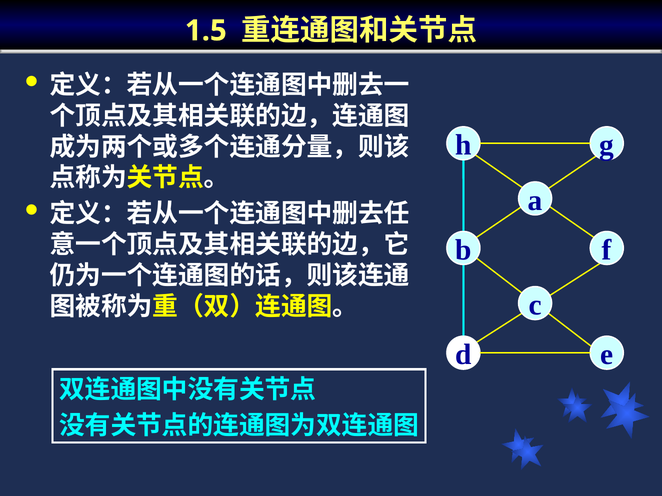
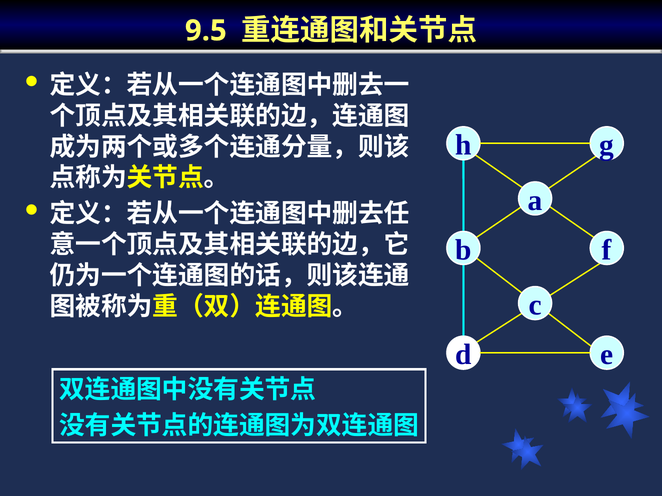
1.5: 1.5 -> 9.5
